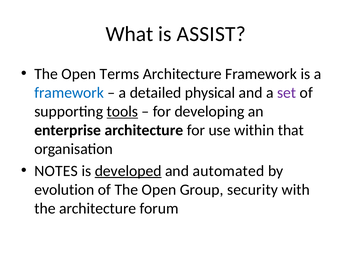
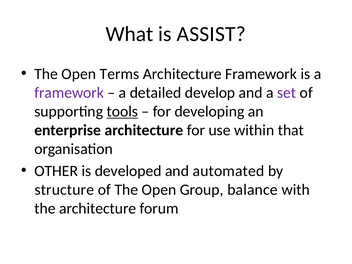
framework at (69, 93) colour: blue -> purple
physical: physical -> develop
NOTES: NOTES -> OTHER
developed underline: present -> none
evolution: evolution -> structure
security: security -> balance
